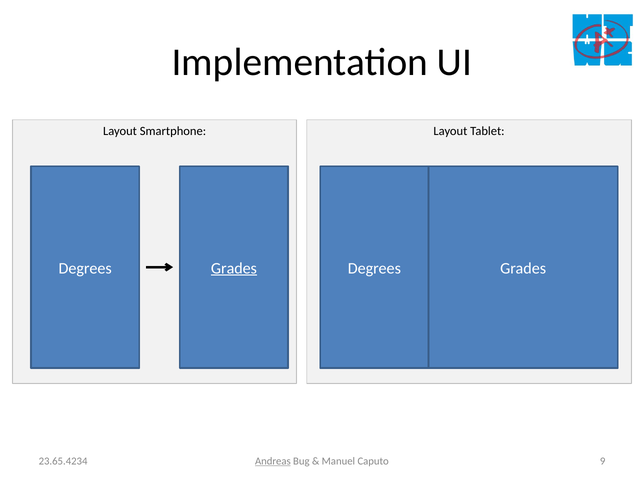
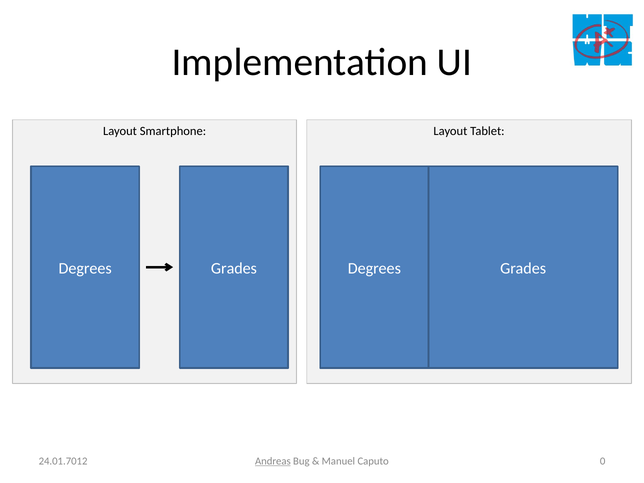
Grades at (234, 268) underline: present -> none
9: 9 -> 0
23.65.4234: 23.65.4234 -> 24.01.7012
